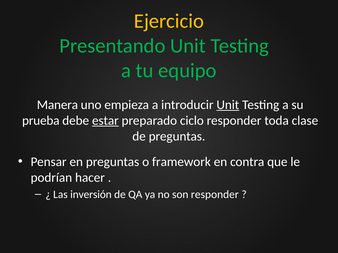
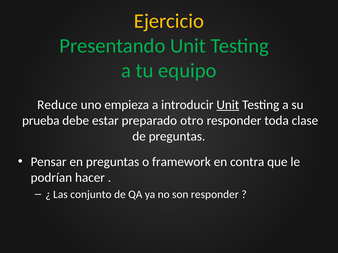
Manera: Manera -> Reduce
estar underline: present -> none
ciclo: ciclo -> otro
inversión: inversión -> conjunto
